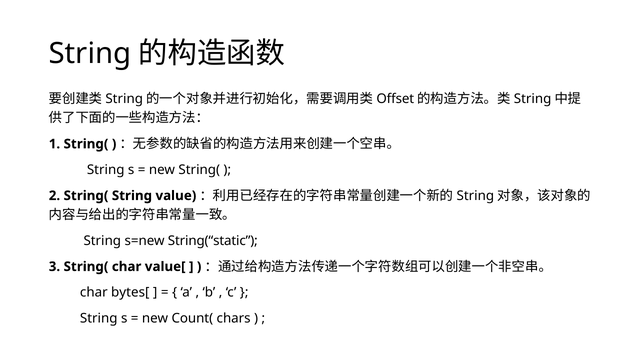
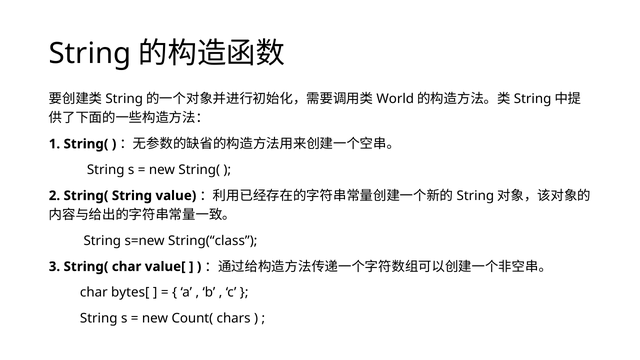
Offset: Offset -> World
String(“static: String(“static -> String(“class
